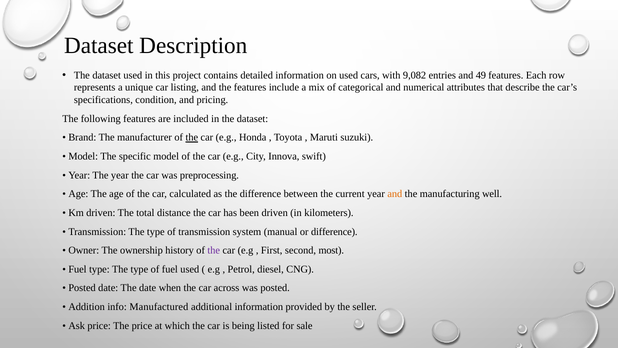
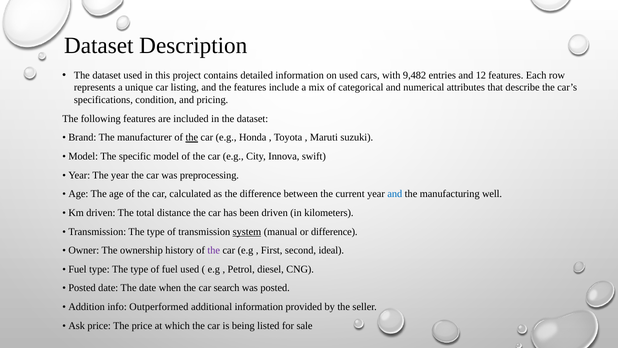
9,082: 9,082 -> 9,482
49: 49 -> 12
and at (395, 194) colour: orange -> blue
system underline: none -> present
most: most -> ideal
across: across -> search
Manufactured: Manufactured -> Outperformed
